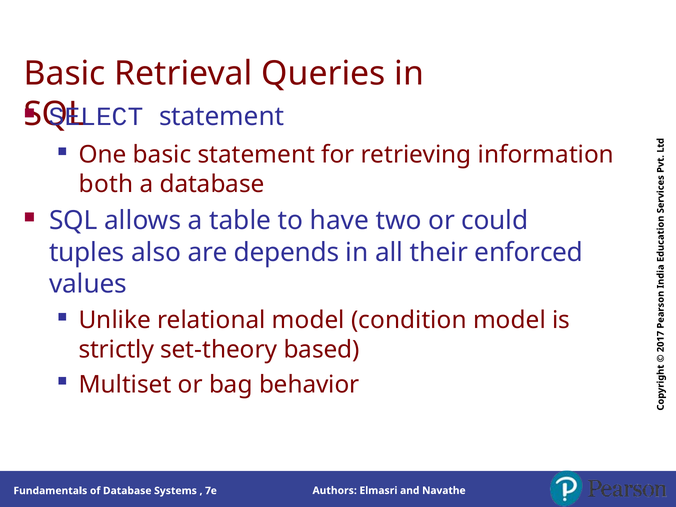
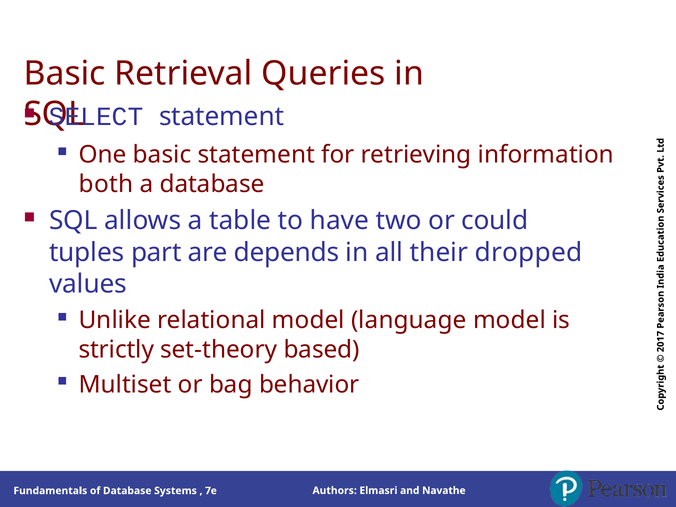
also: also -> part
enforced: enforced -> dropped
condition: condition -> language
